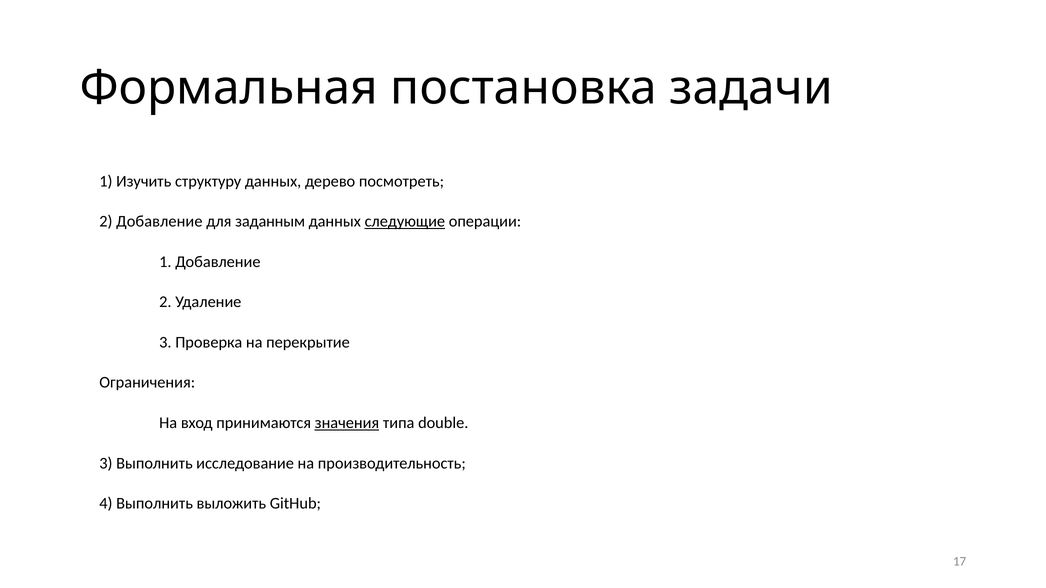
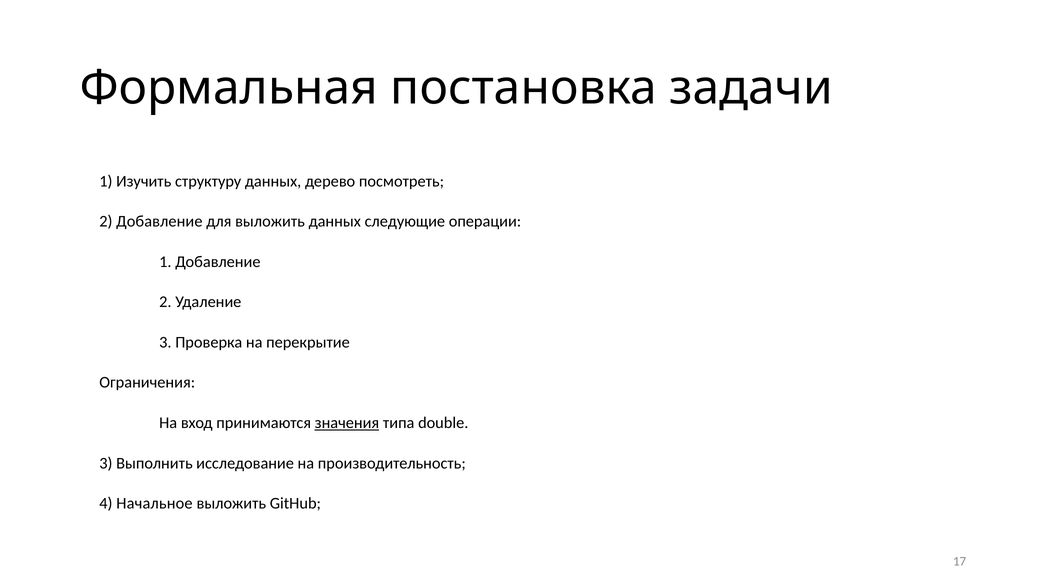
для заданным: заданным -> выложить
следующие underline: present -> none
4 Выполнить: Выполнить -> Начальное
